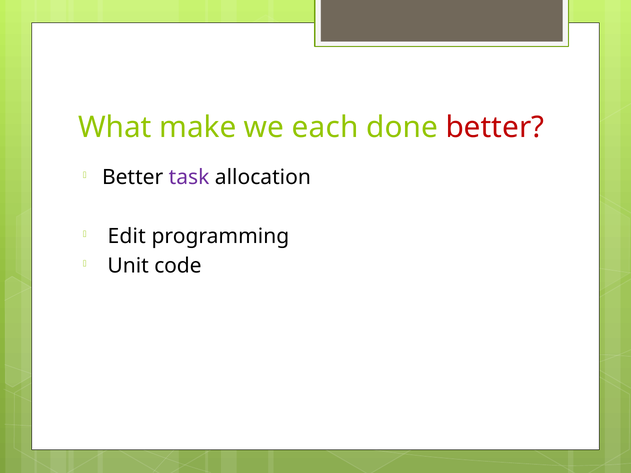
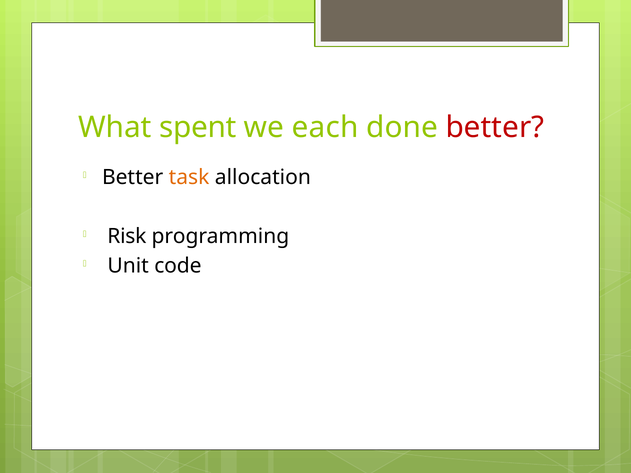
make: make -> spent
task colour: purple -> orange
Edit: Edit -> Risk
